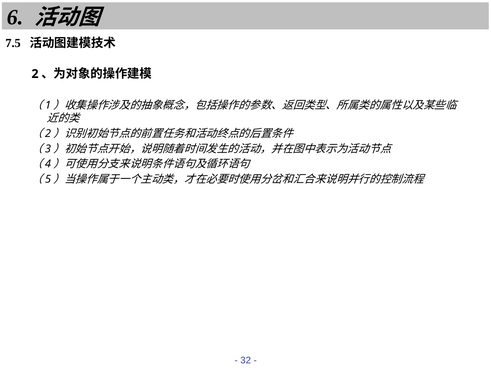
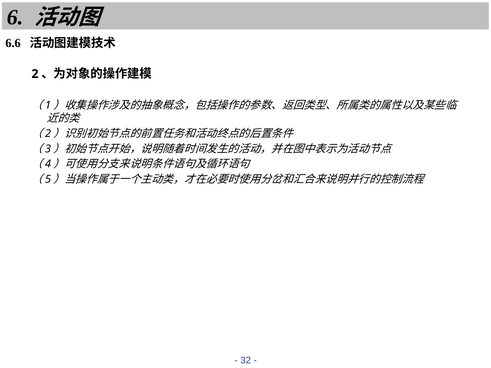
7.5: 7.5 -> 6.6
